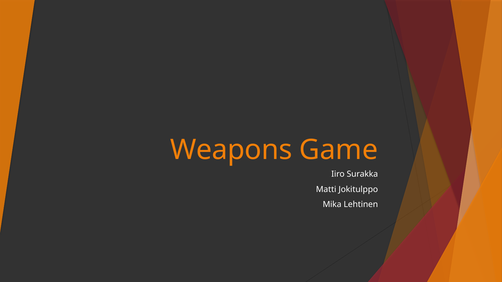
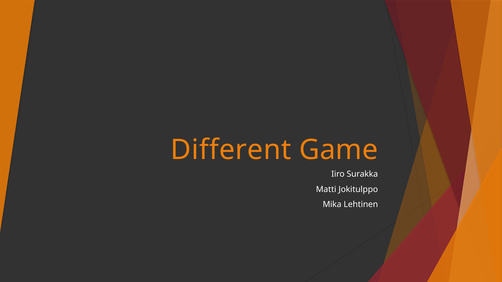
Weapons: Weapons -> Different
